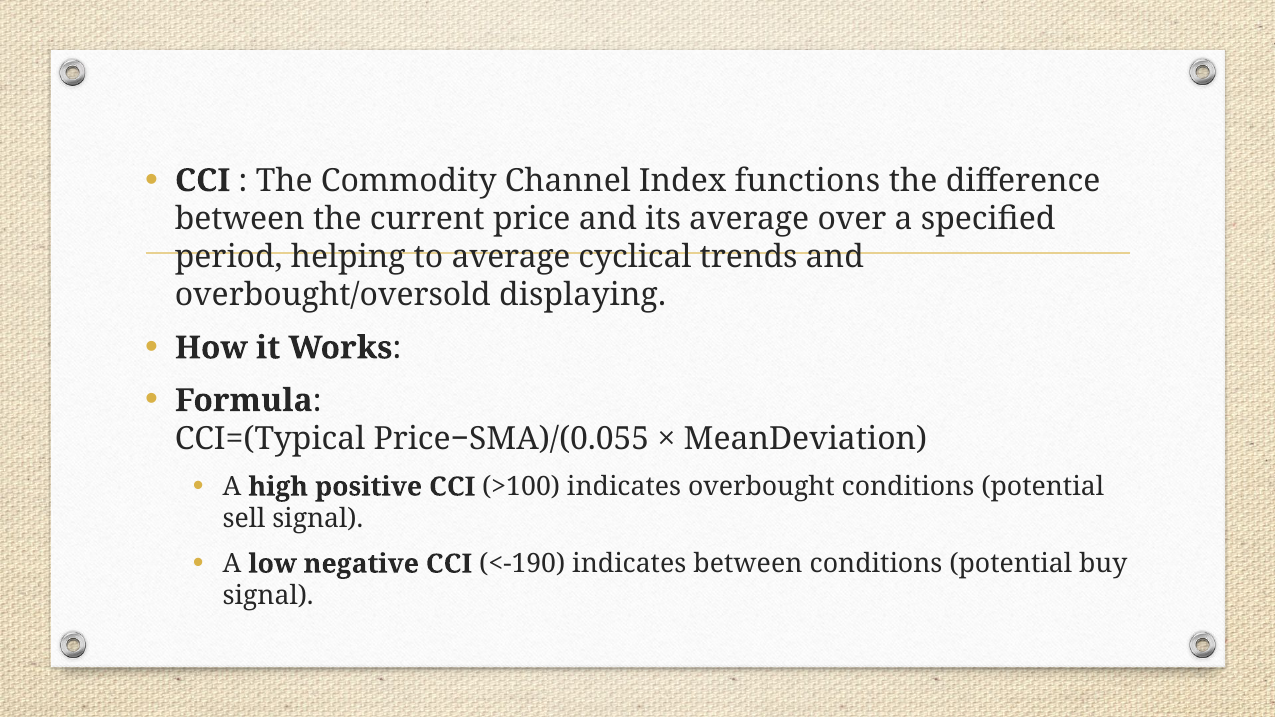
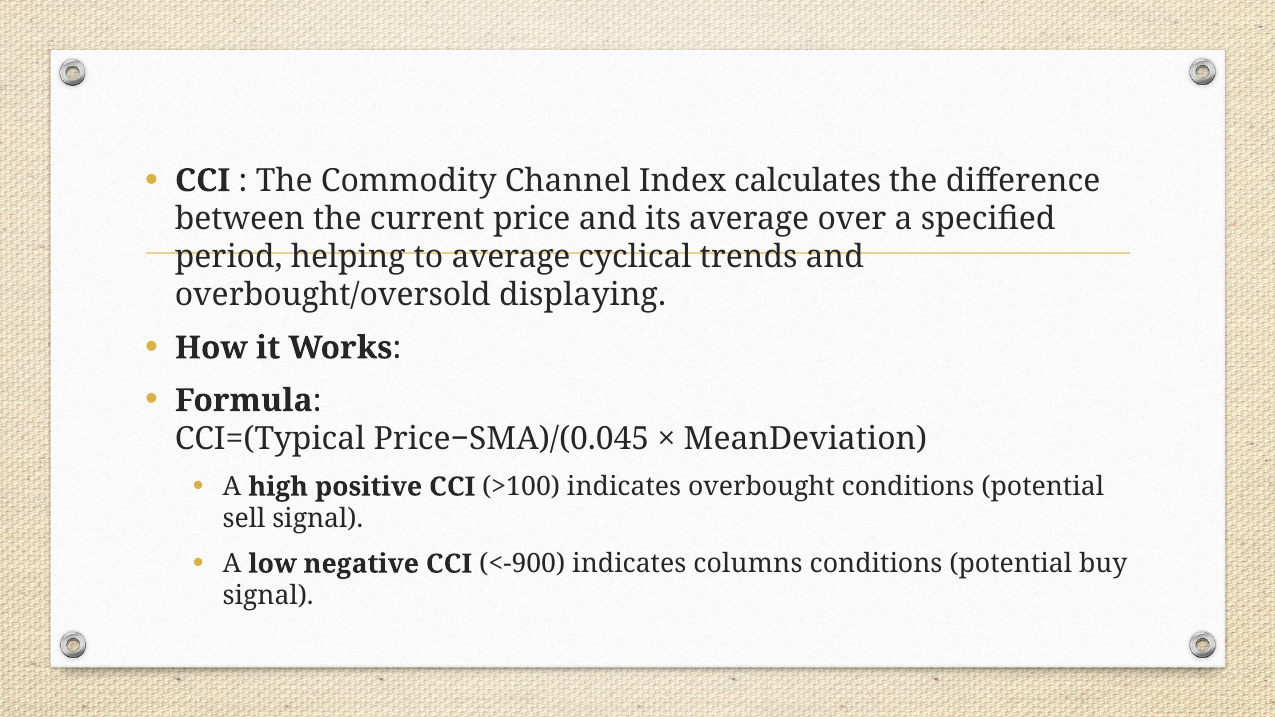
functions: functions -> calculates
Price−SMA)/(0.055: Price−SMA)/(0.055 -> Price−SMA)/(0.045
<-190: <-190 -> <-900
indicates between: between -> columns
